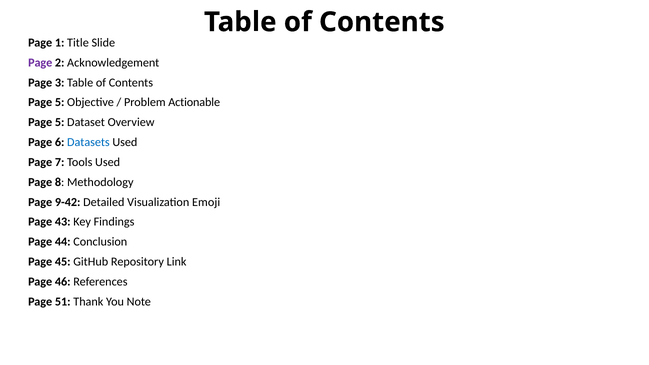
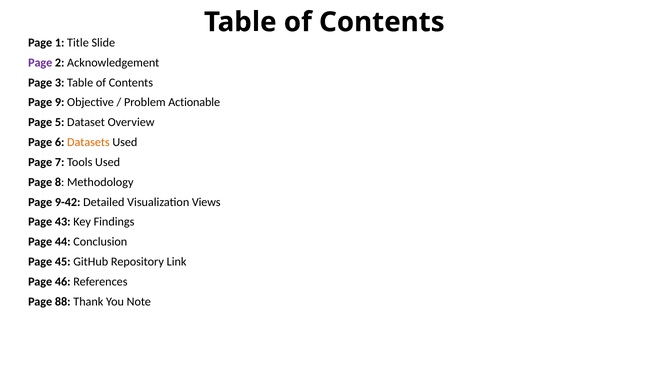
5 at (60, 102): 5 -> 9
Datasets colour: blue -> orange
Emoji: Emoji -> Views
51: 51 -> 88
